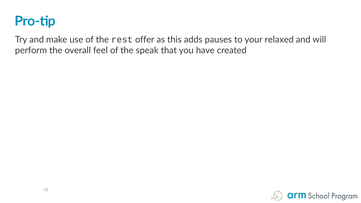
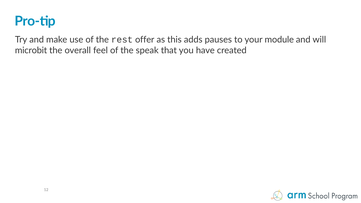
relaxed: relaxed -> module
perform: perform -> microbit
